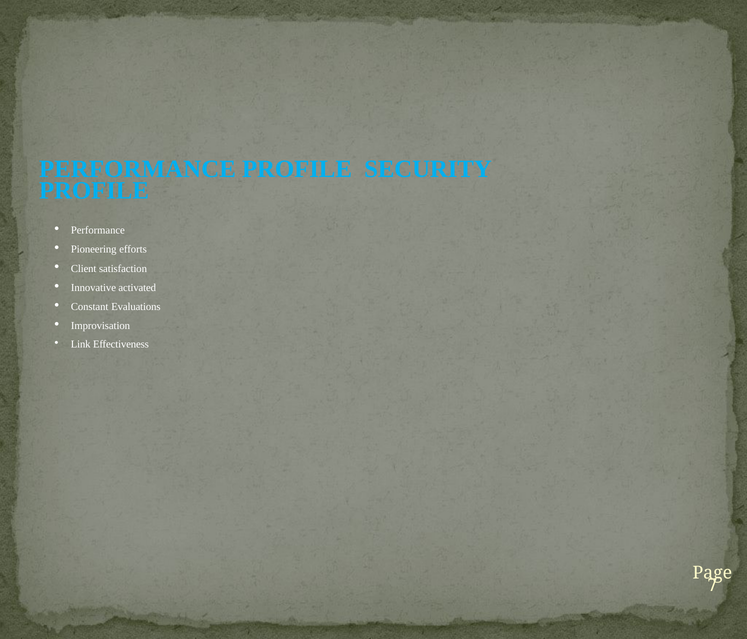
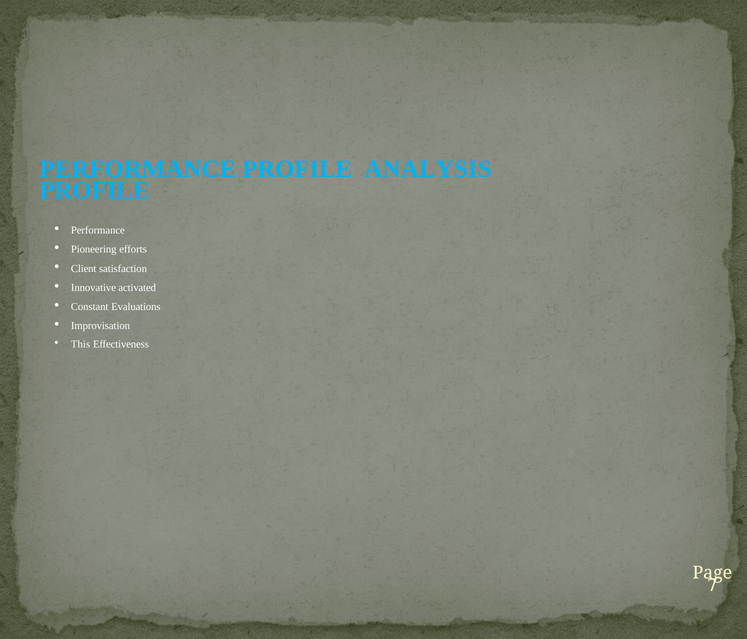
SECURITY: SECURITY -> ANALYSIS
Link: Link -> This
